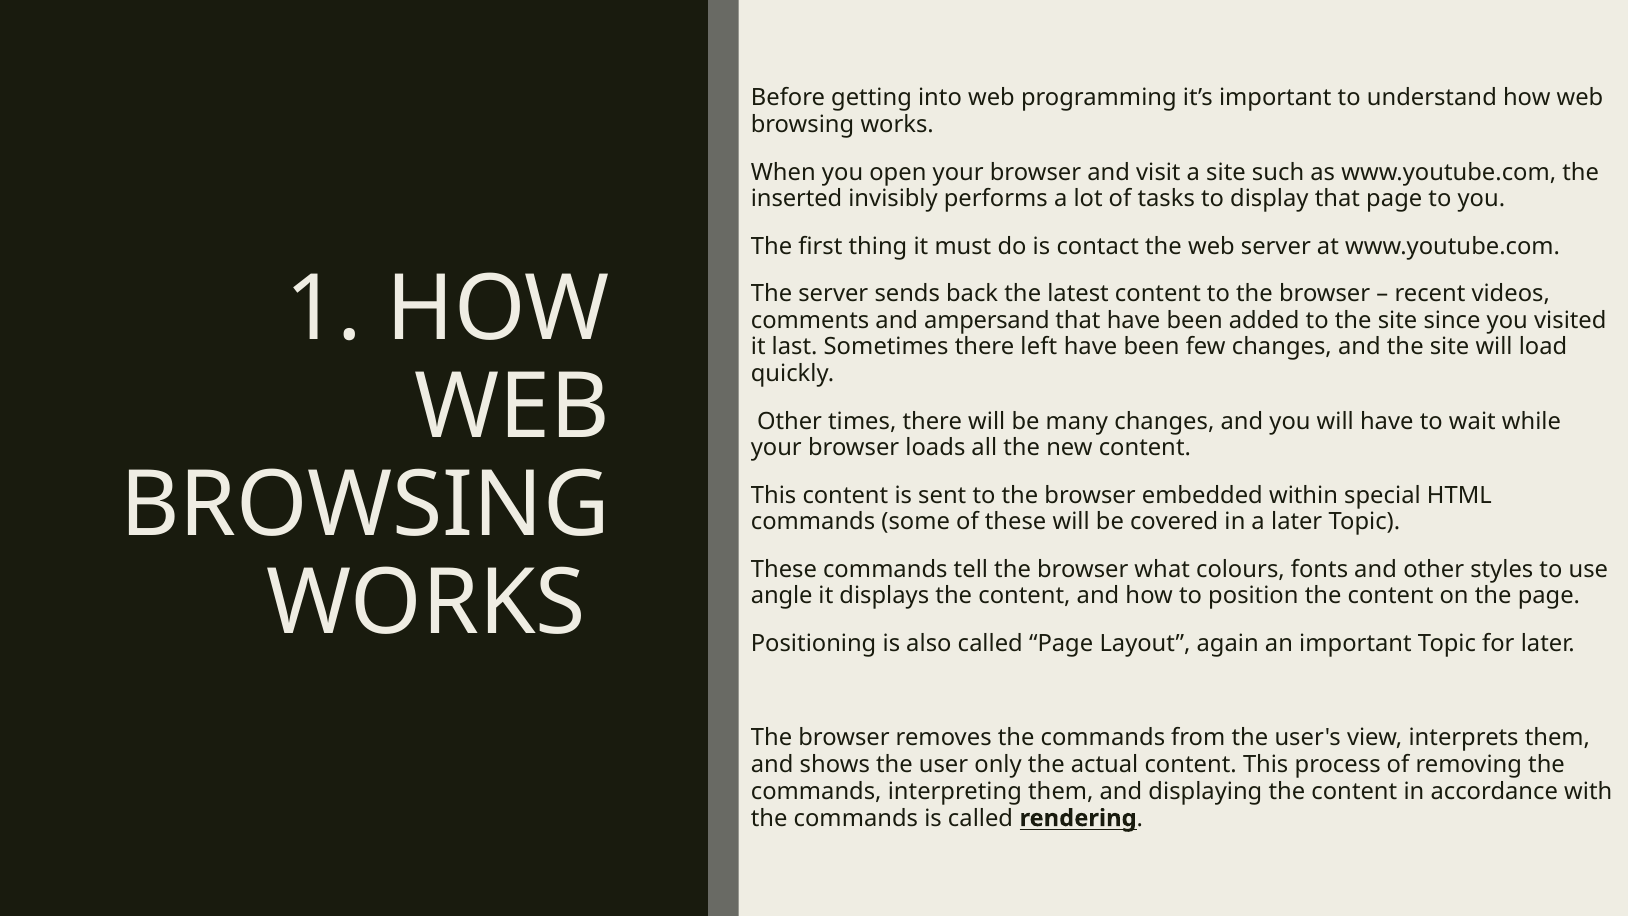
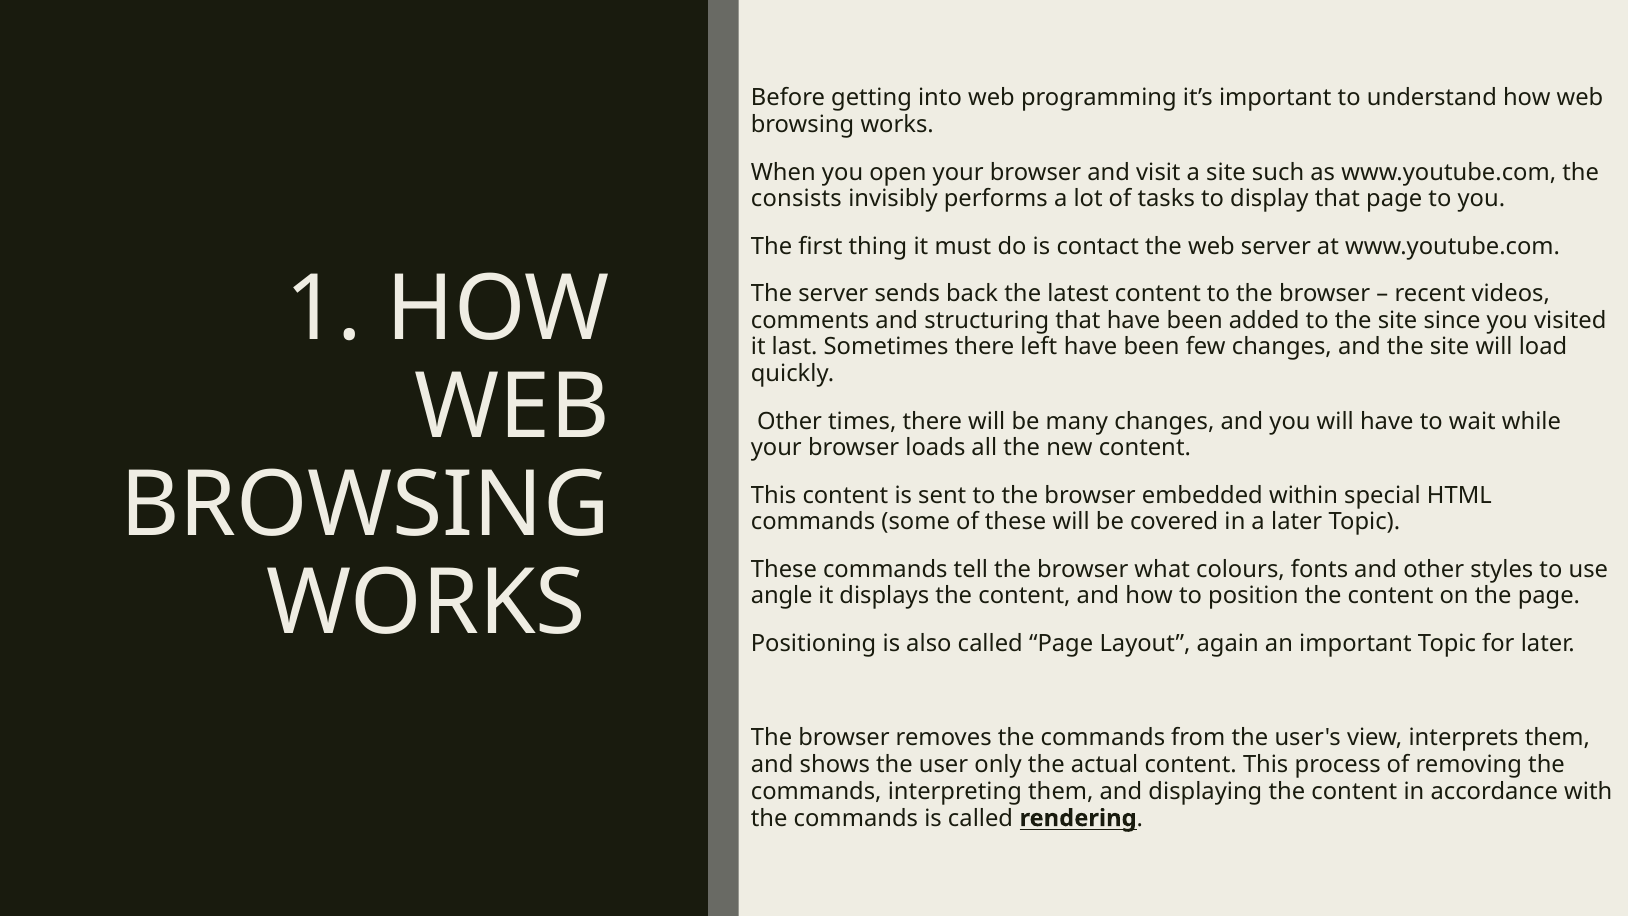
inserted: inserted -> consists
ampersand: ampersand -> structuring
